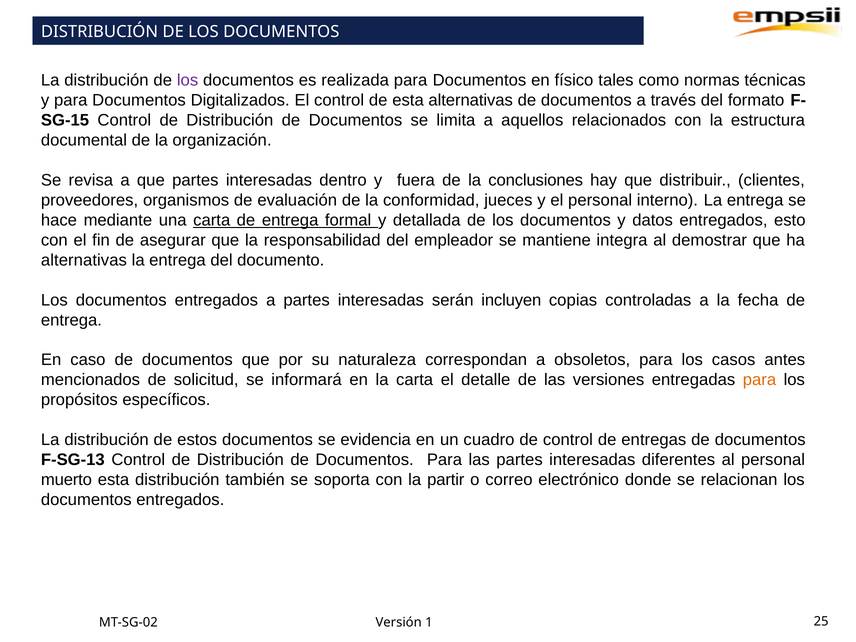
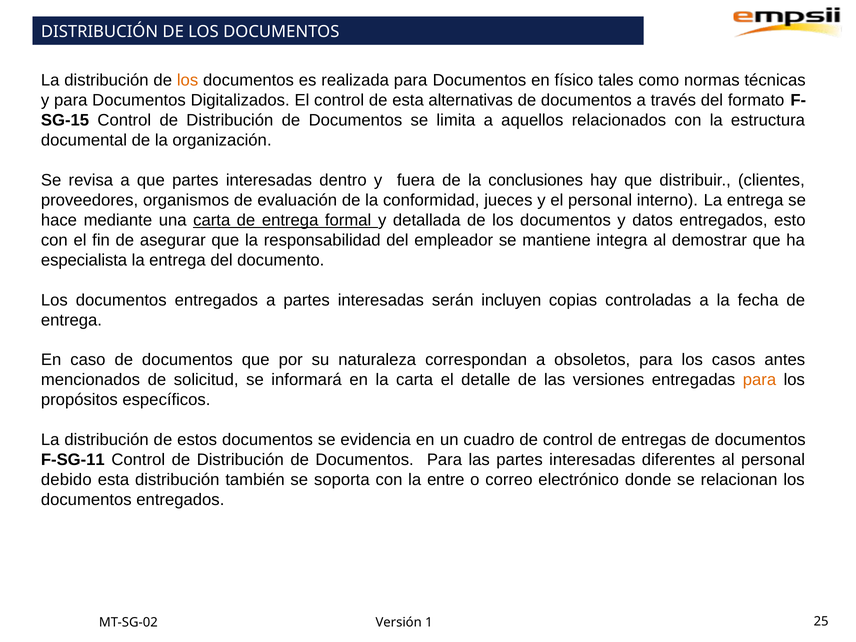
los at (188, 80) colour: purple -> orange
alternativas at (84, 260): alternativas -> especialista
F-SG-13: F-SG-13 -> F-SG-11
muerto: muerto -> debido
partir: partir -> entre
